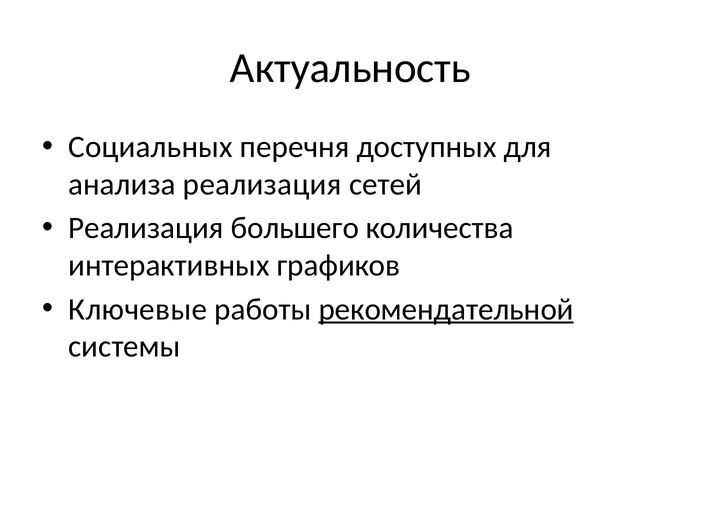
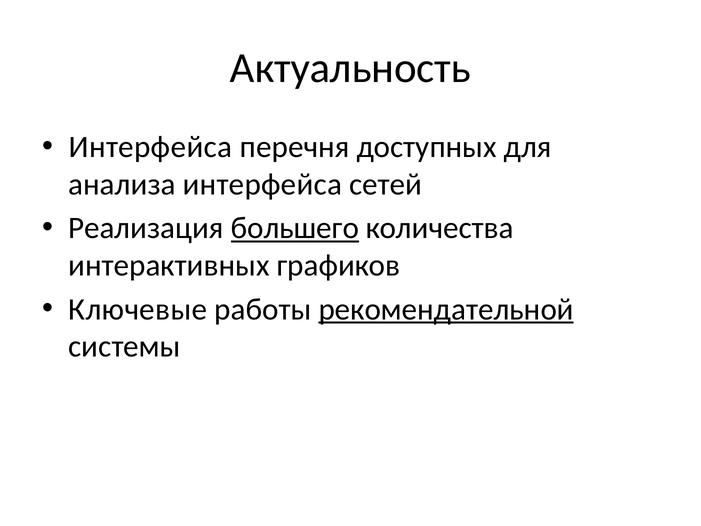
Социальных at (151, 147): Социальных -> Интерфейса
анализа реализация: реализация -> интерфейса
большего underline: none -> present
